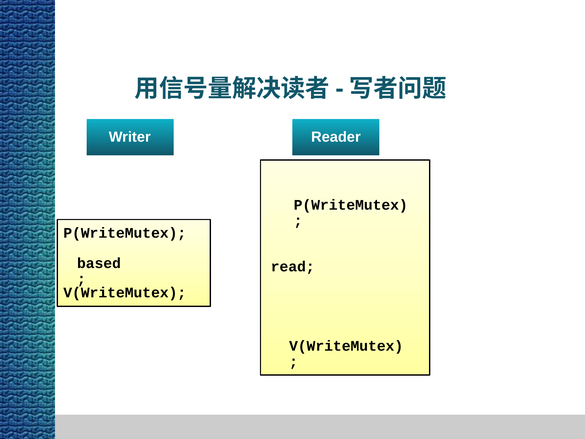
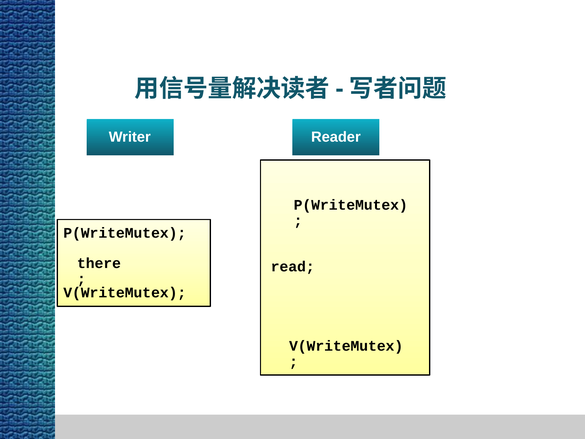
based: based -> there
